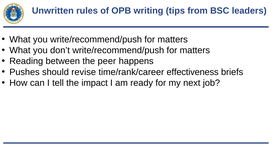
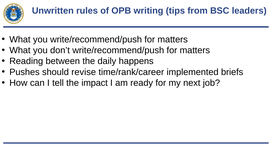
peer: peer -> daily
effectiveness: effectiveness -> implemented
